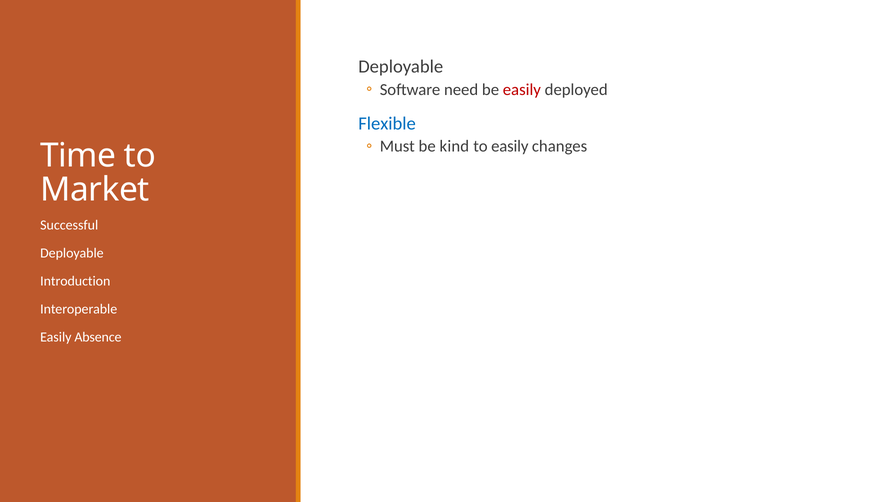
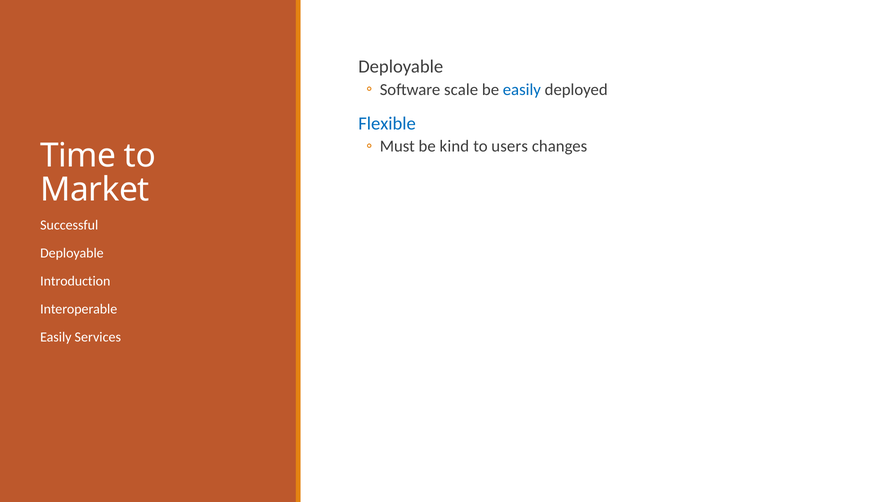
need: need -> scale
easily at (522, 90) colour: red -> blue
to easily: easily -> users
Absence: Absence -> Services
